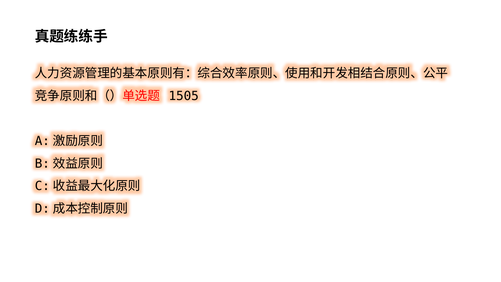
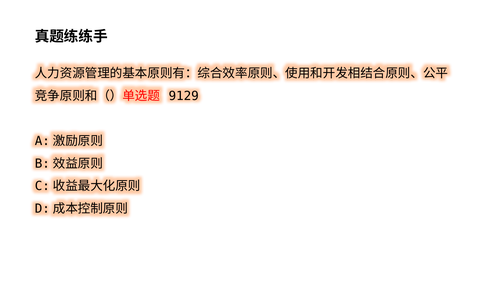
1505: 1505 -> 9129
